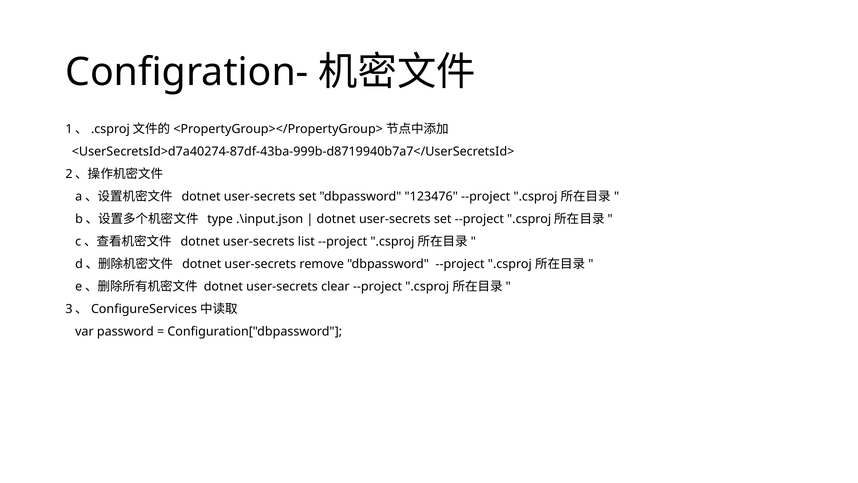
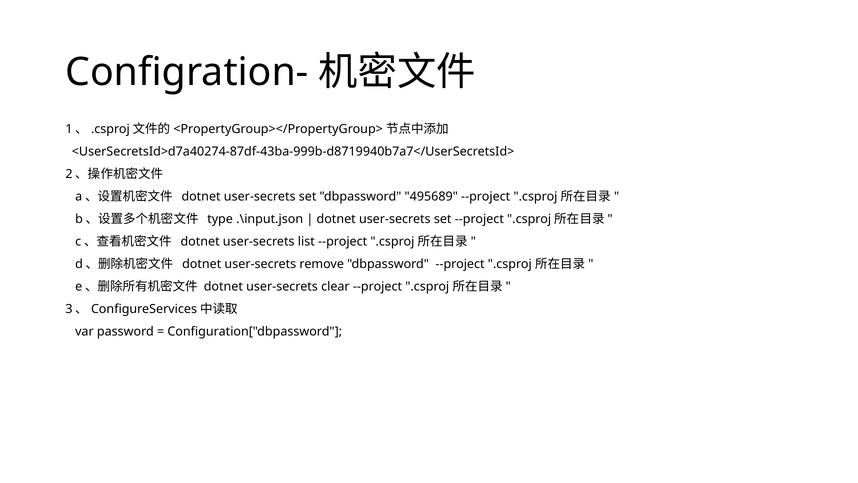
123476: 123476 -> 495689
